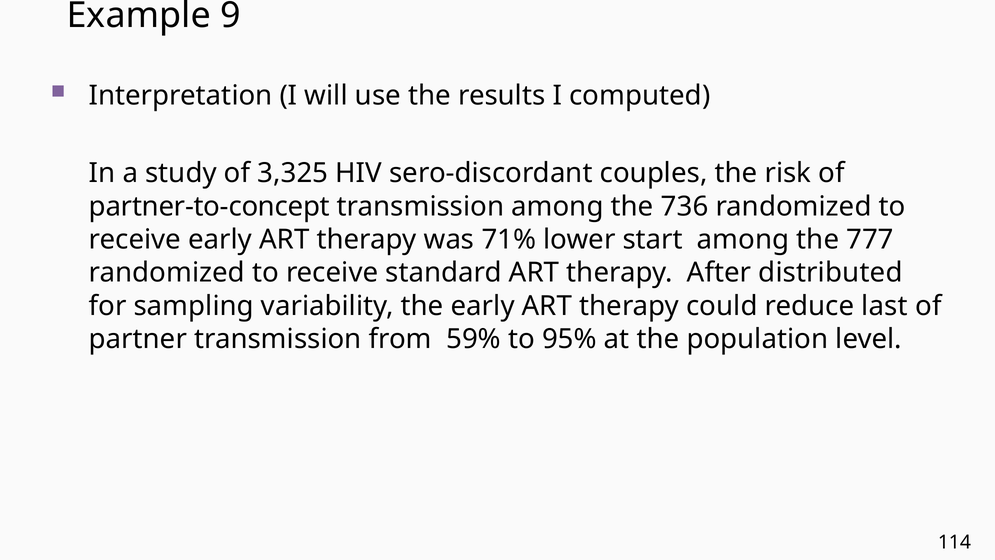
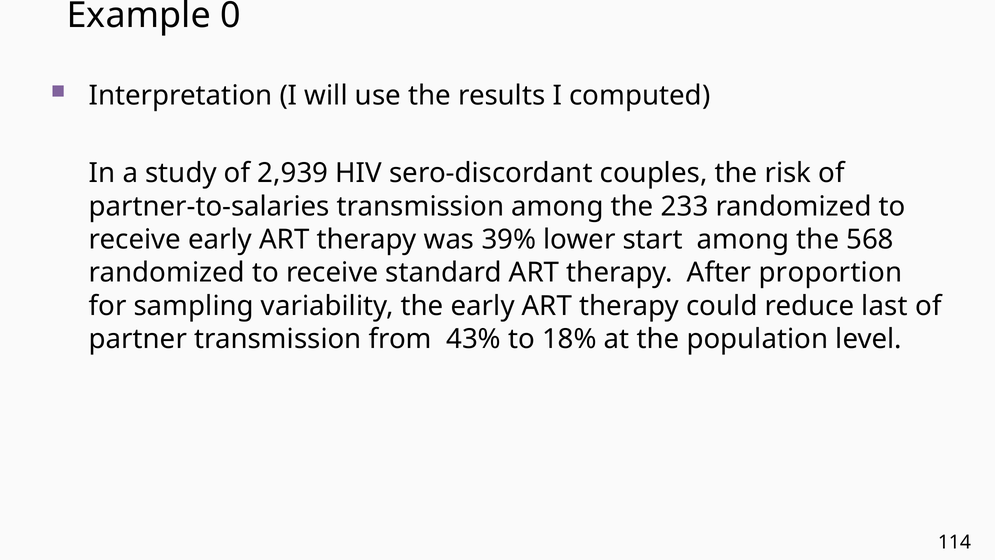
9: 9 -> 0
3,325: 3,325 -> 2,939
partner-to-concept: partner-to-concept -> partner-to-salaries
736: 736 -> 233
71%: 71% -> 39%
777: 777 -> 568
distributed: distributed -> proportion
59%: 59% -> 43%
95%: 95% -> 18%
